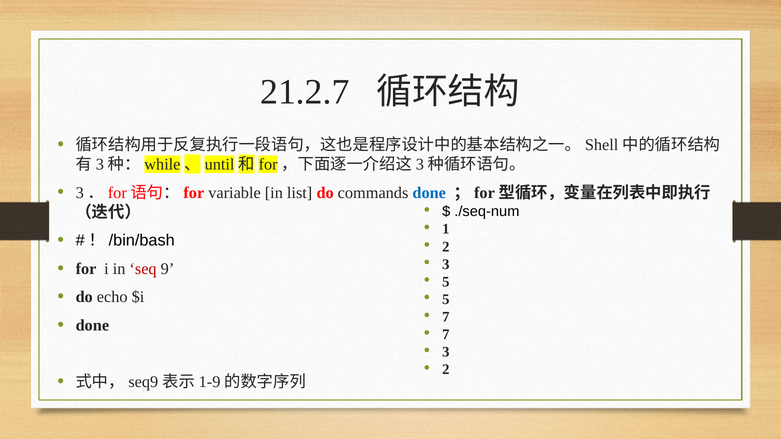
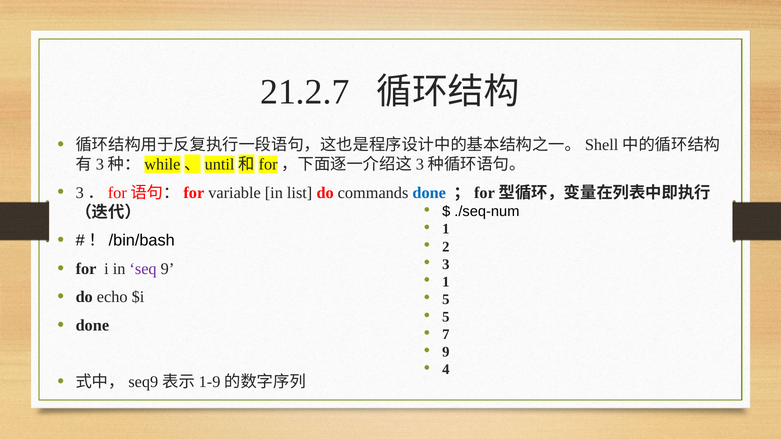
seq colour: red -> purple
5 at (446, 282): 5 -> 1
7 at (446, 317): 7 -> 5
3 at (446, 352): 3 -> 9
2 at (446, 370): 2 -> 4
